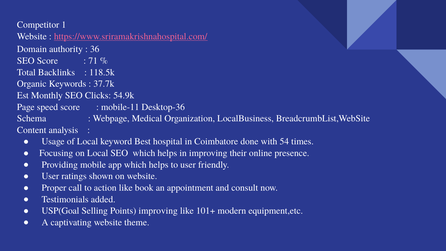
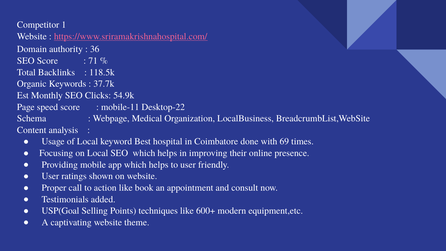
Desktop-36: Desktop-36 -> Desktop-22
54: 54 -> 69
Points improving: improving -> techniques
101+: 101+ -> 600+
